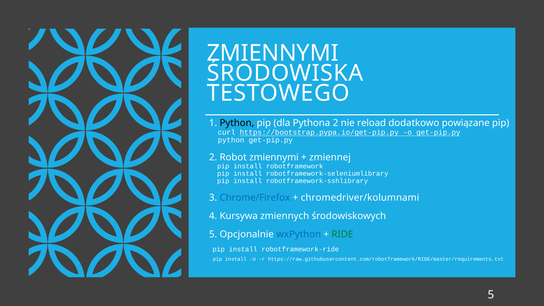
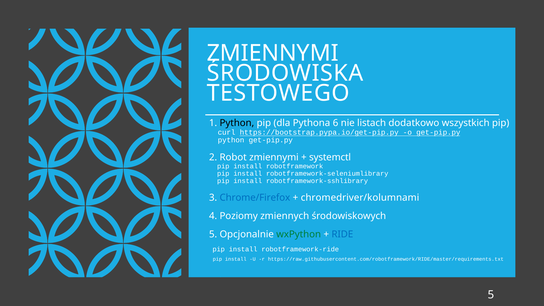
Pythona 2: 2 -> 6
reload: reload -> listach
powiązane: powiązane -> wszystkich
zmiennej: zmiennej -> systemctl
Kursywa: Kursywa -> Poziomy
wxPython colour: blue -> green
RIDE colour: green -> blue
